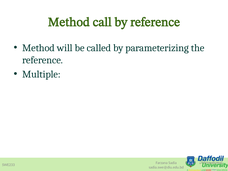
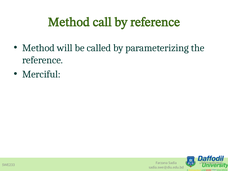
Multiple: Multiple -> Merciful
